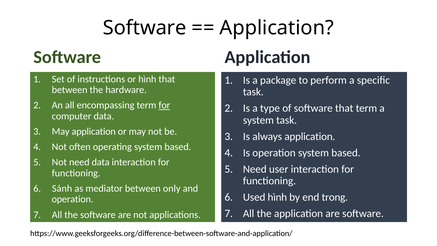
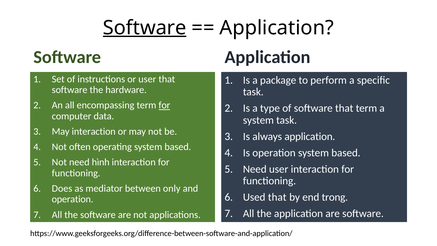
Software at (145, 28) underline: none -> present
or hình: hình -> user
between at (70, 90): between -> software
May application: application -> interaction
need data: data -> hình
Sánh: Sánh -> Does
Used hình: hình -> that
